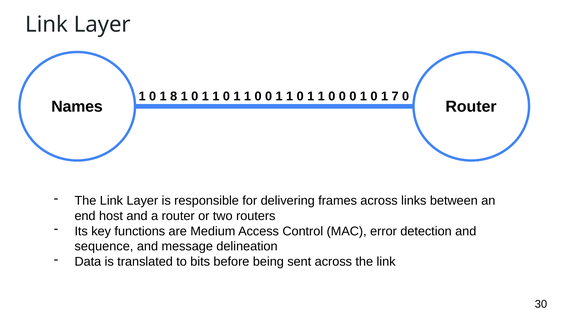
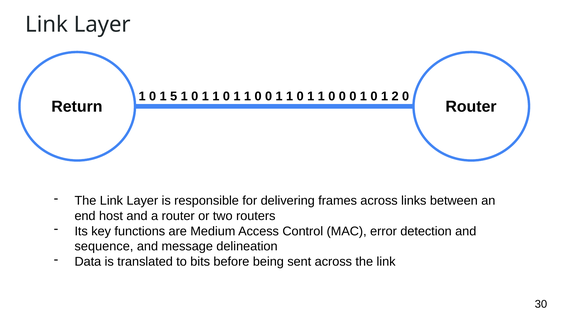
8: 8 -> 5
7: 7 -> 2
Names: Names -> Return
